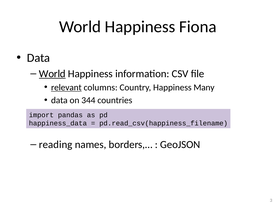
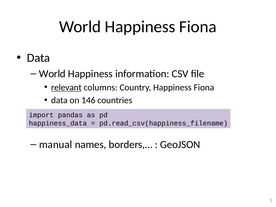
World at (52, 74) underline: present -> none
Country Happiness Many: Many -> Fiona
344: 344 -> 146
reading: reading -> manual
